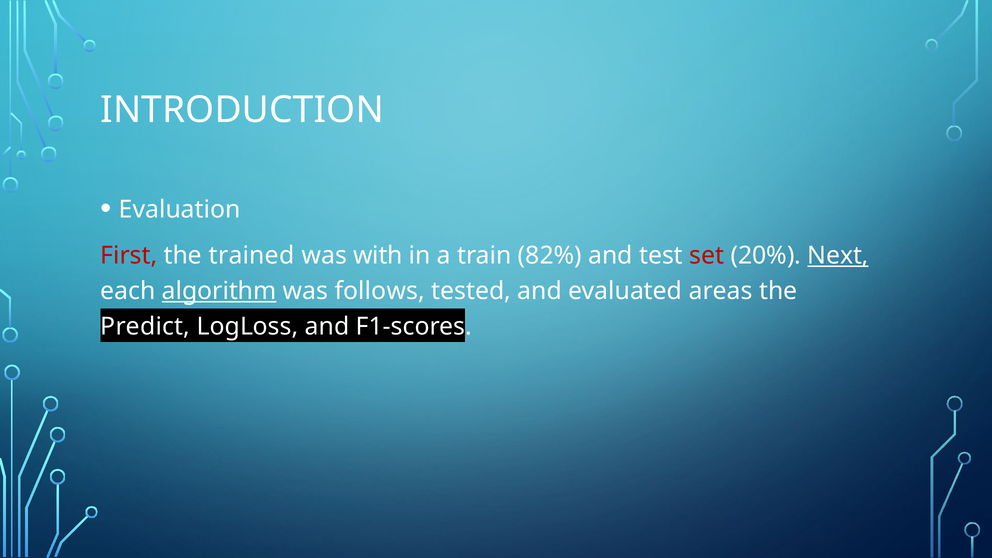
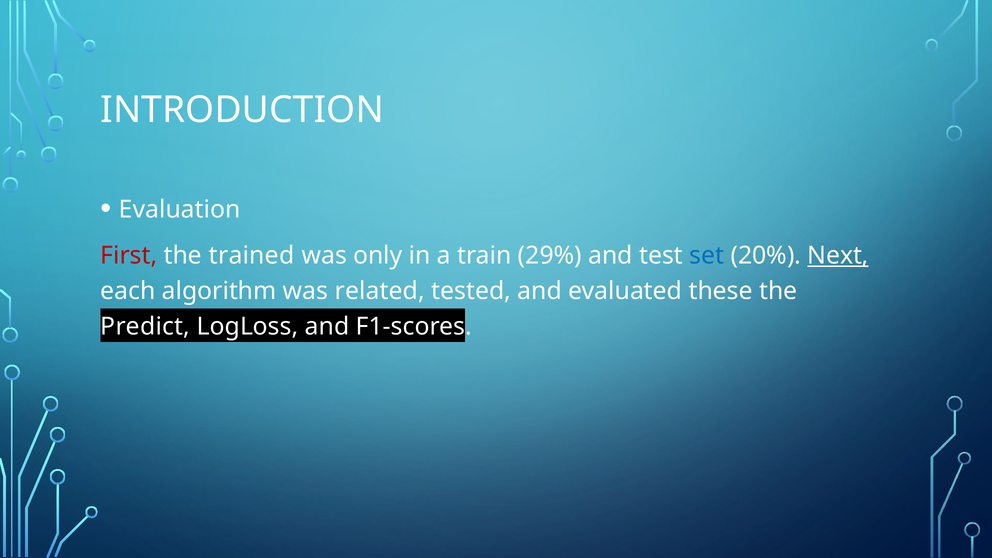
with: with -> only
82%: 82% -> 29%
set colour: red -> blue
algorithm underline: present -> none
follows: follows -> related
areas: areas -> these
